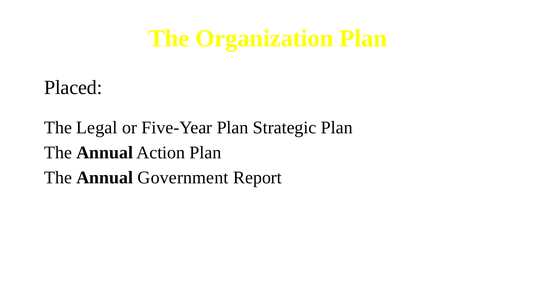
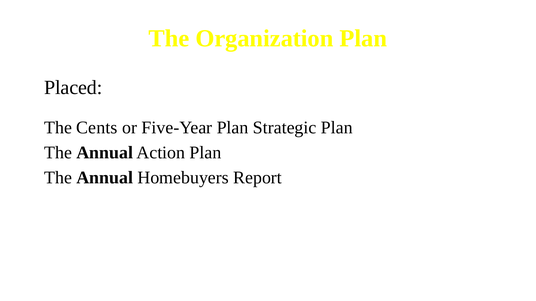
Legal: Legal -> Cents
Government: Government -> Homebuyers
